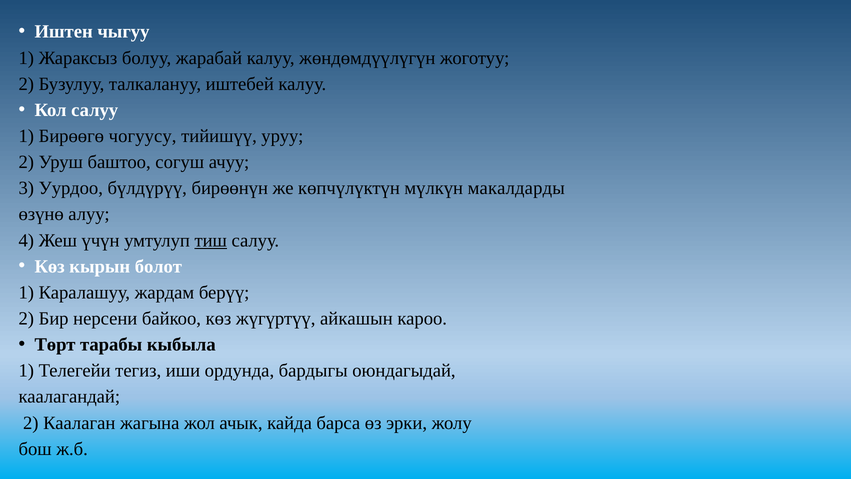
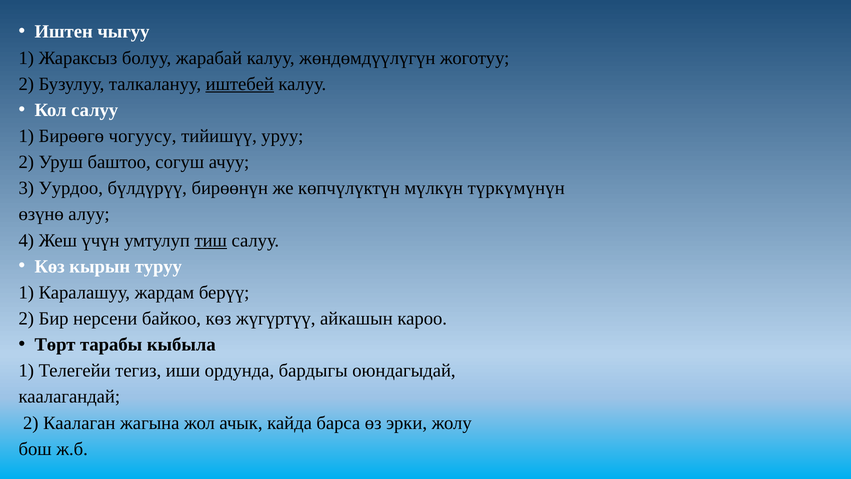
иштебей underline: none -> present
макалдарды: макалдарды -> түркүмүнүн
болот: болот -> туруу
